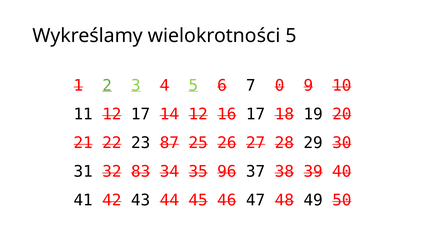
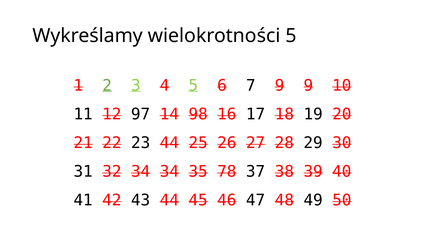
7 0: 0 -> 9
12 17: 17 -> 97
14 12: 12 -> 98
23 87: 87 -> 44
32 83: 83 -> 34
96: 96 -> 78
